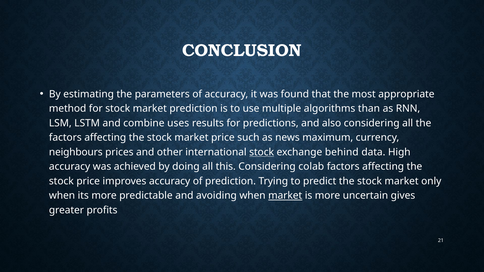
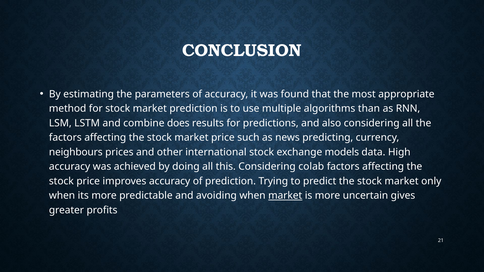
uses: uses -> does
maximum: maximum -> predicting
stock at (262, 152) underline: present -> none
behind: behind -> models
